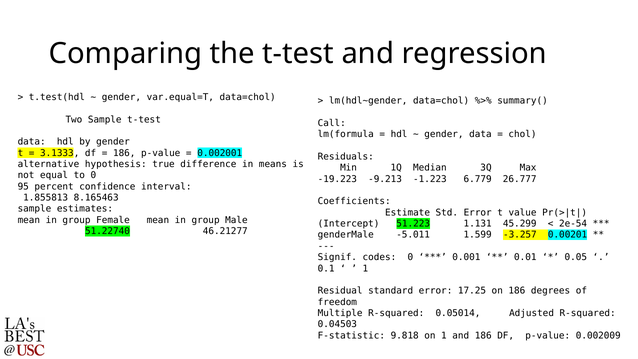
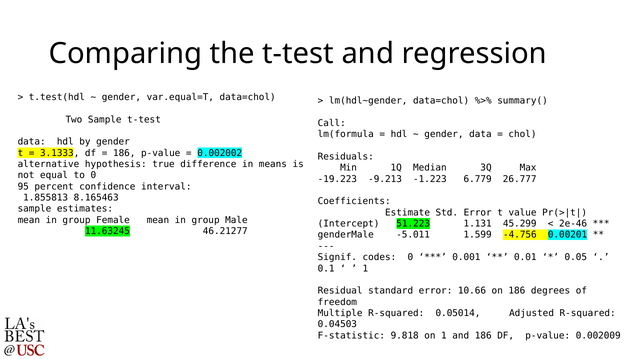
0.002001: 0.002001 -> 0.002002
2e-54: 2e-54 -> 2e-46
51.22740: 51.22740 -> 11.63245
-3.257: -3.257 -> -4.756
17.25: 17.25 -> 10.66
